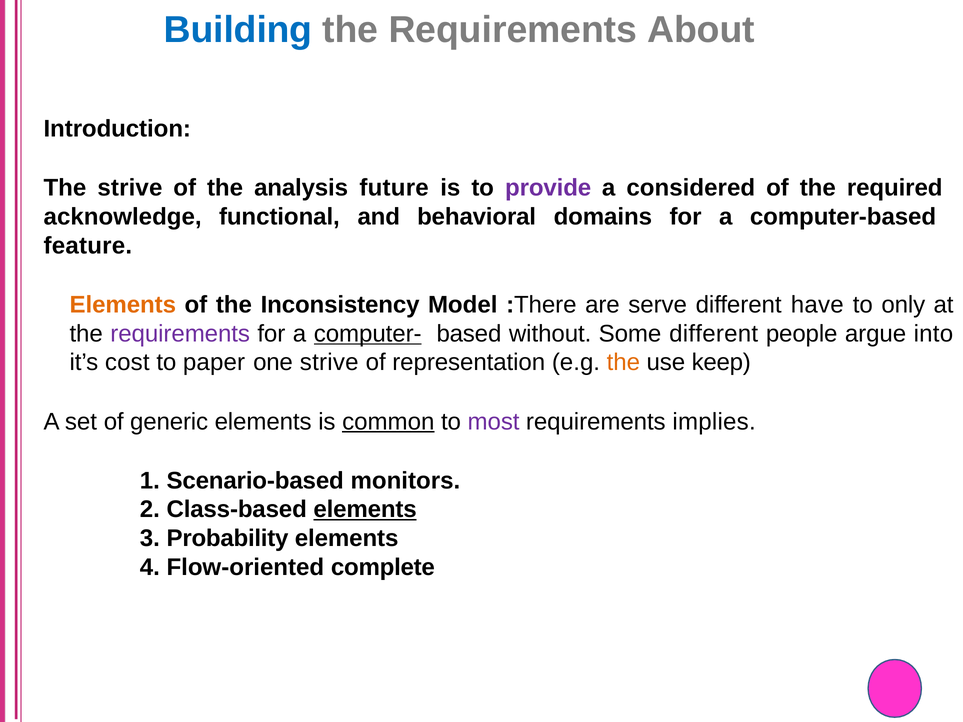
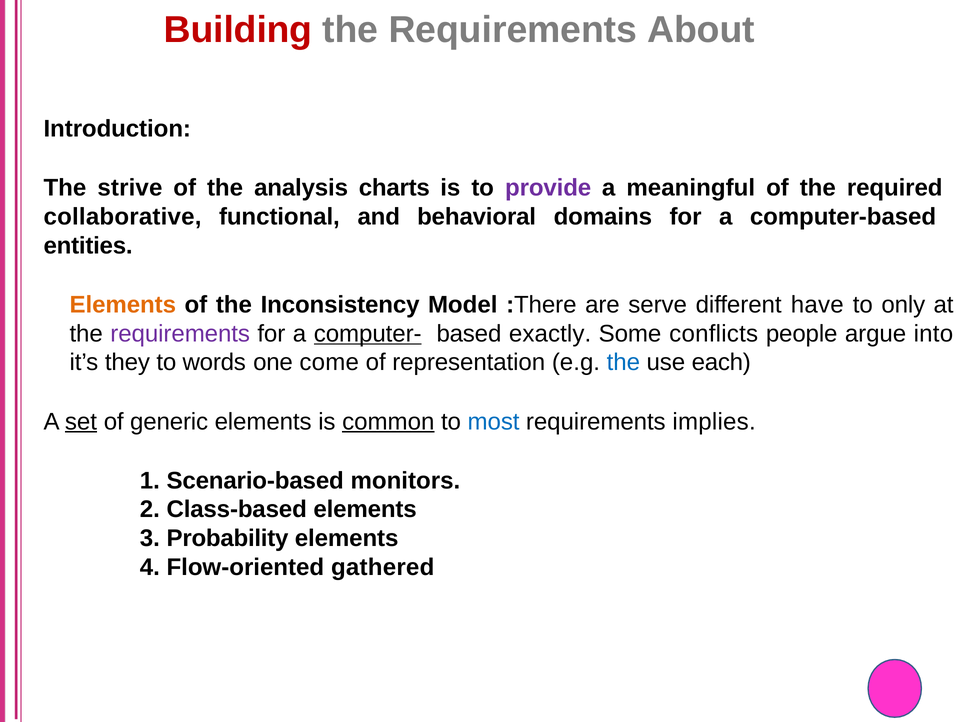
Building colour: blue -> red
future: future -> charts
considered: considered -> meaningful
acknowledge: acknowledge -> collaborative
feature: feature -> entities
without: without -> exactly
Some different: different -> conflicts
cost: cost -> they
paper: paper -> words
one strive: strive -> come
the at (623, 363) colour: orange -> blue
keep: keep -> each
set underline: none -> present
most colour: purple -> blue
elements at (365, 510) underline: present -> none
complete: complete -> gathered
